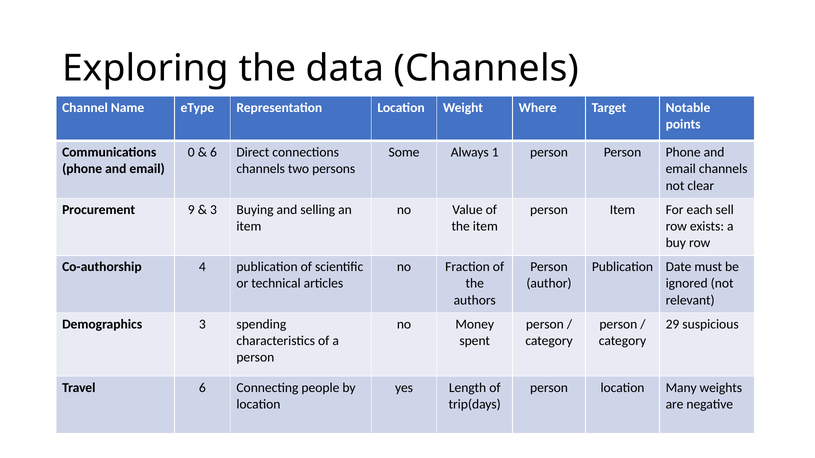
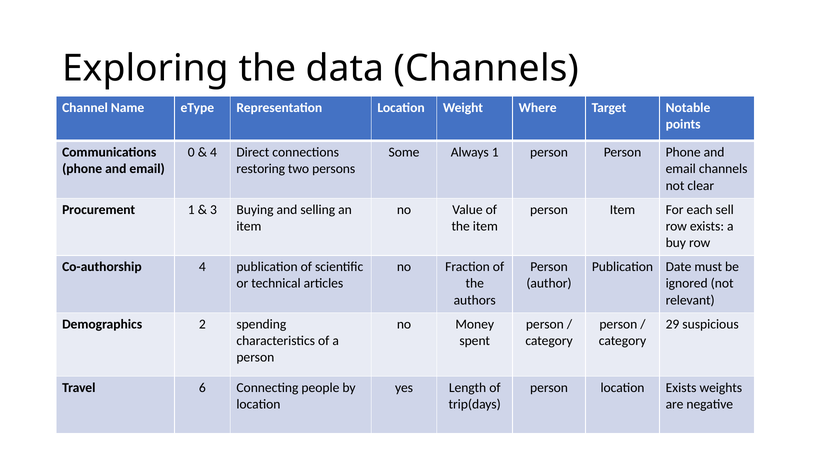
6 at (213, 153): 6 -> 4
channels at (261, 169): channels -> restoring
Procurement 9: 9 -> 1
Demographics 3: 3 -> 2
location Many: Many -> Exists
